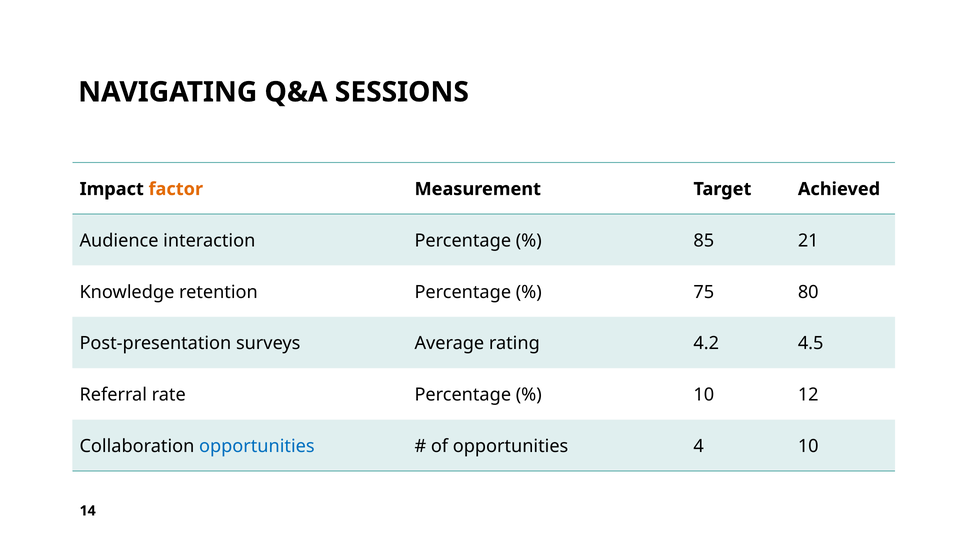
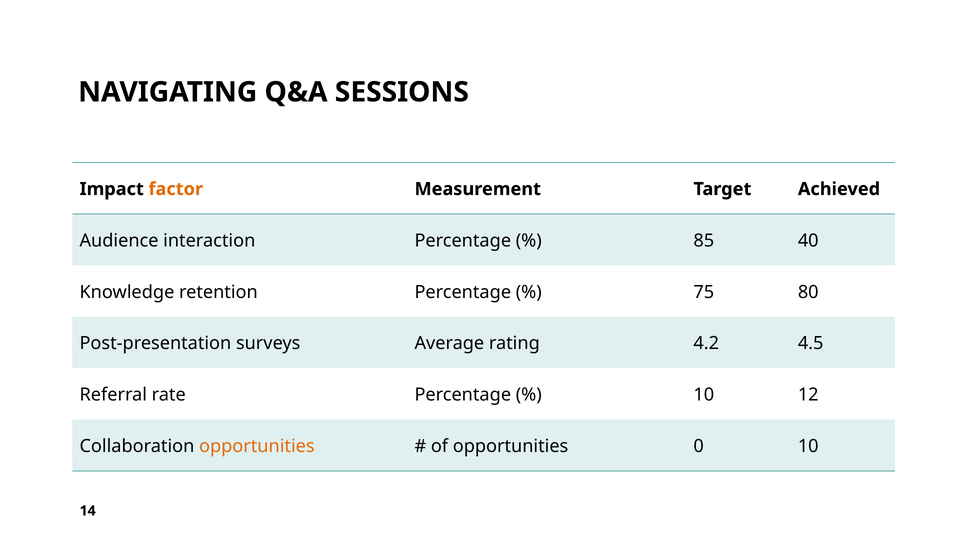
21: 21 -> 40
opportunities at (257, 446) colour: blue -> orange
4: 4 -> 0
